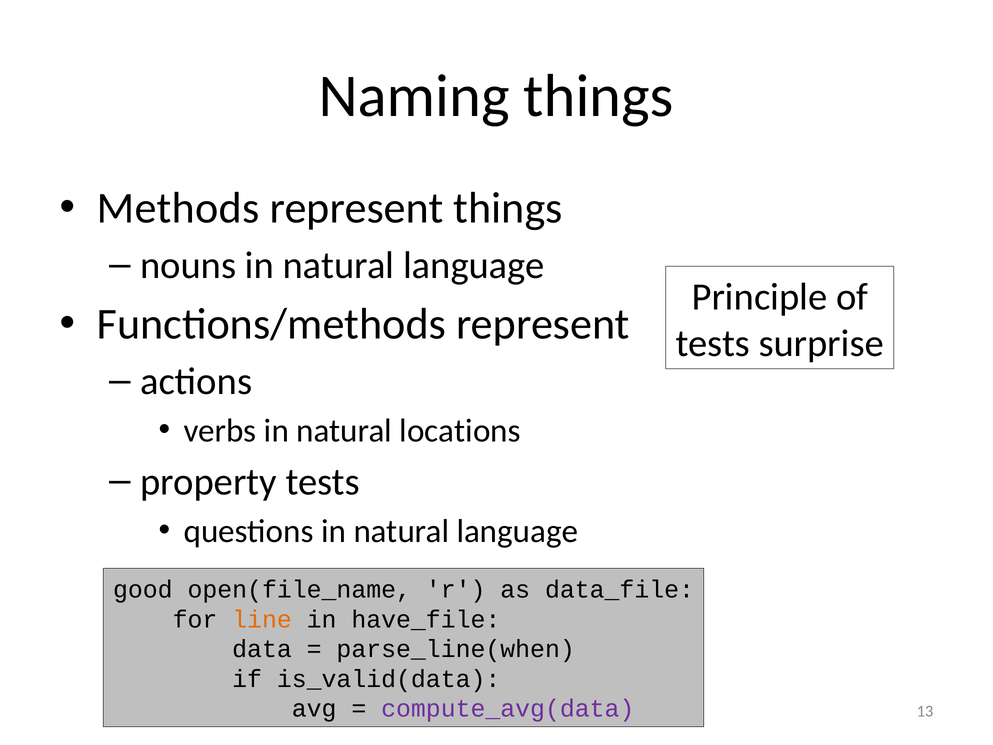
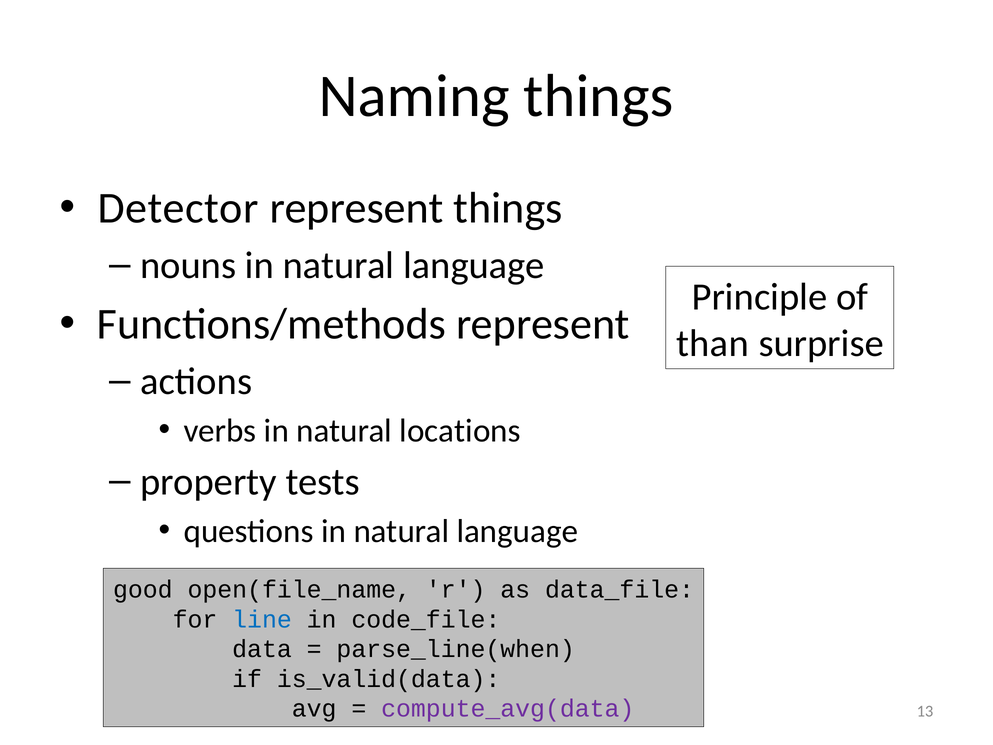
Methods: Methods -> Detector
tests at (713, 343): tests -> than
line colour: orange -> blue
have_file: have_file -> code_file
